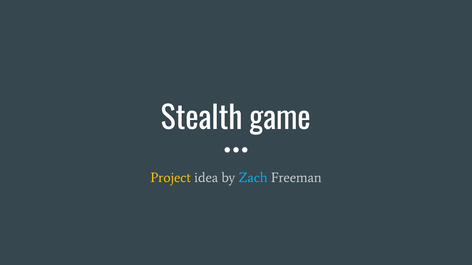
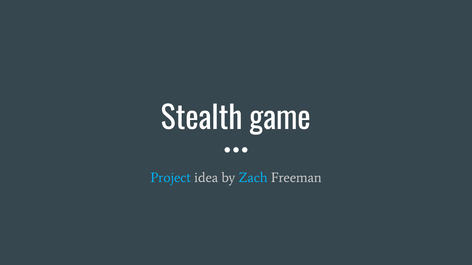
Project colour: yellow -> light blue
